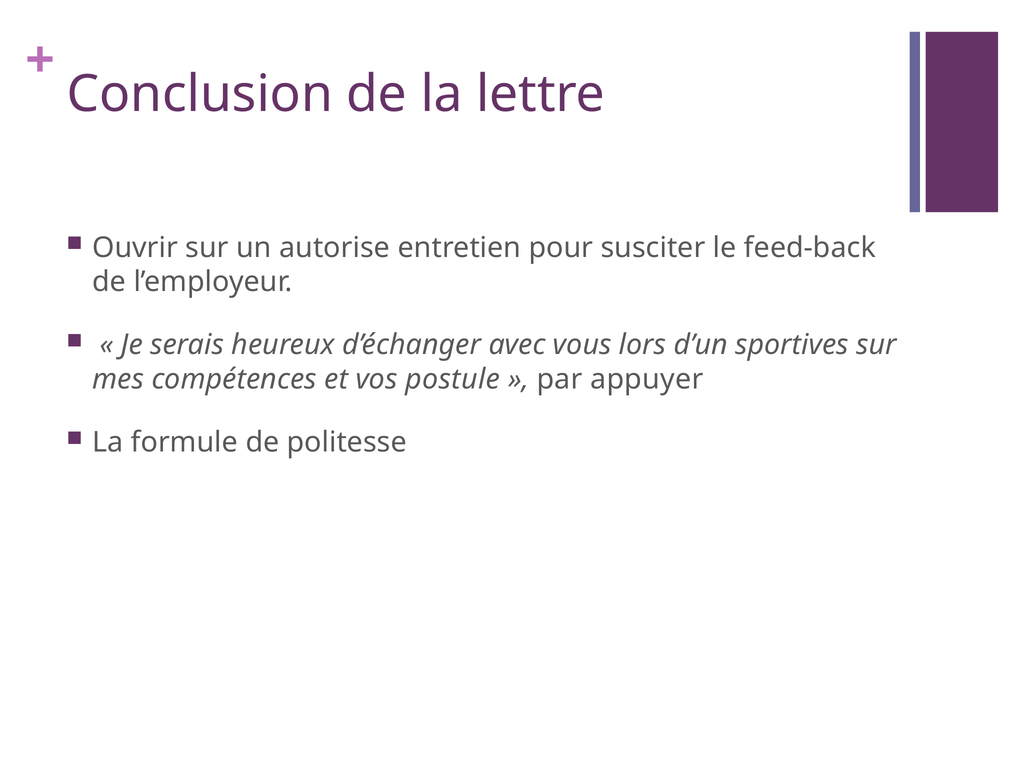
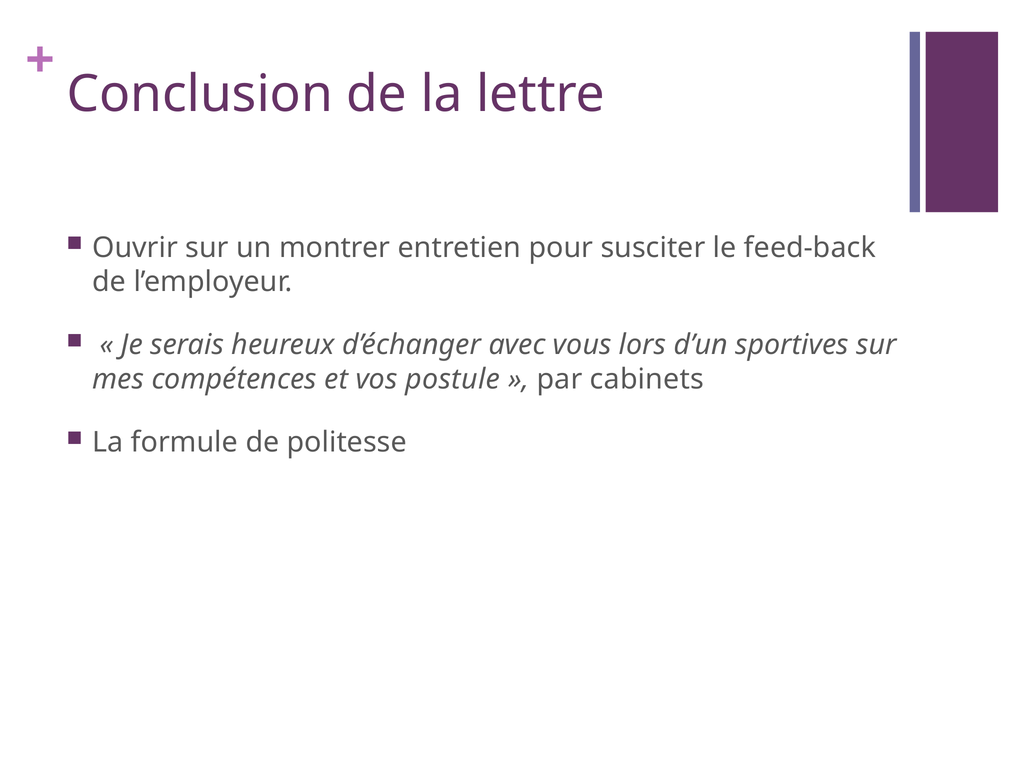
autorise: autorise -> montrer
appuyer: appuyer -> cabinets
